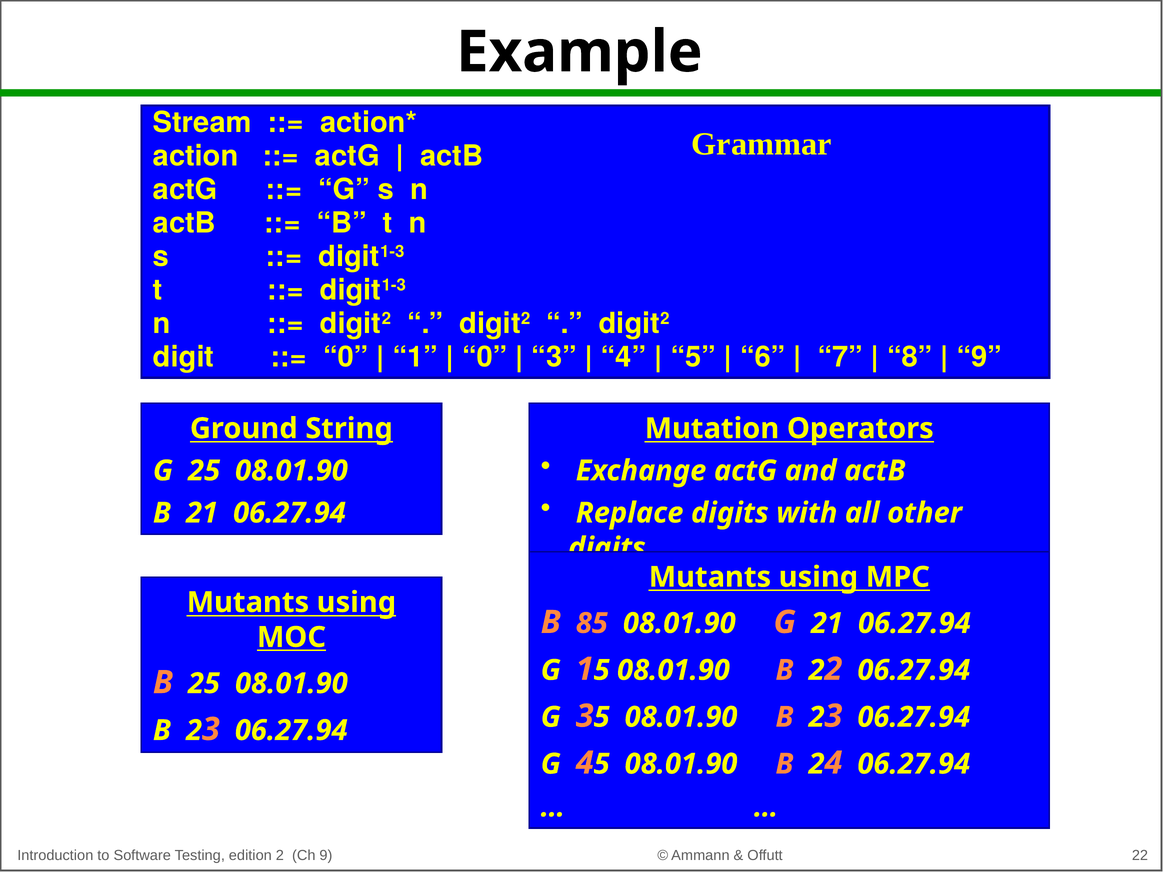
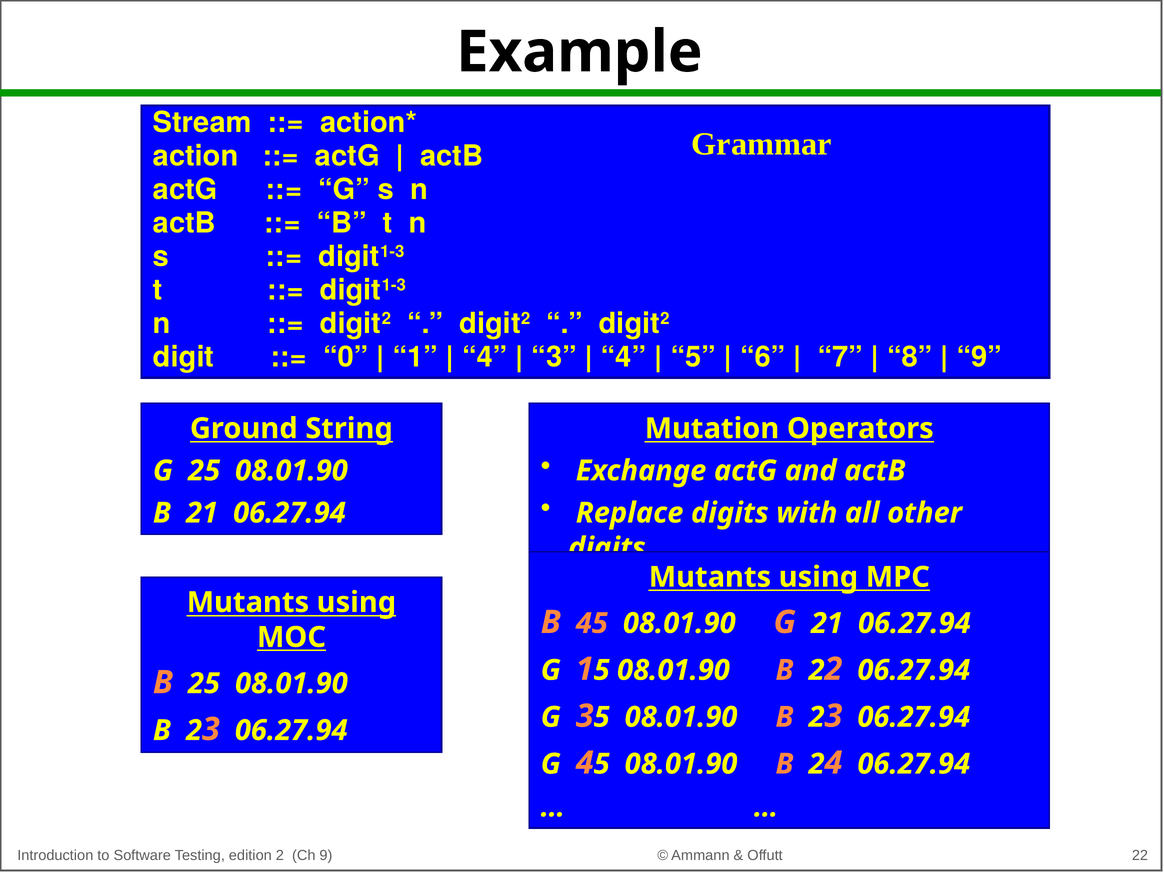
0 at (485, 357): 0 -> 4
B 85: 85 -> 45
